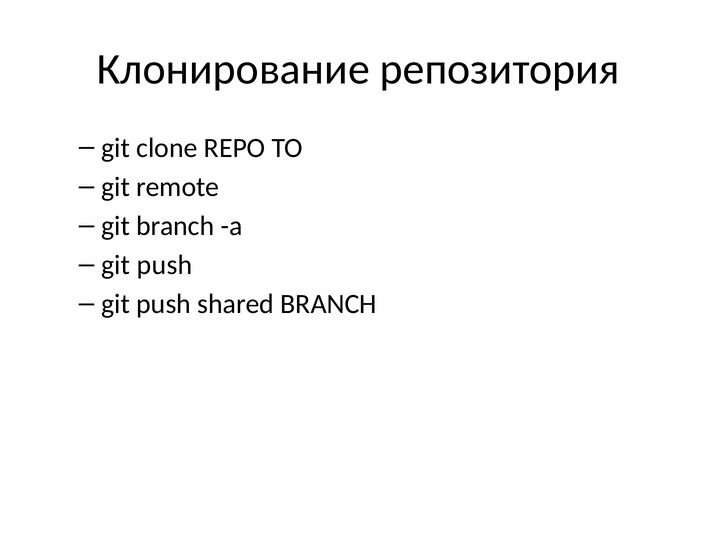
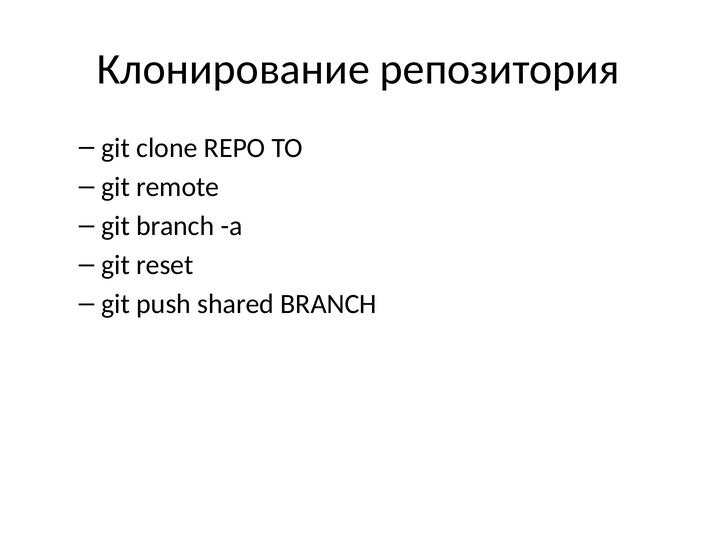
push at (165, 265): push -> reset
